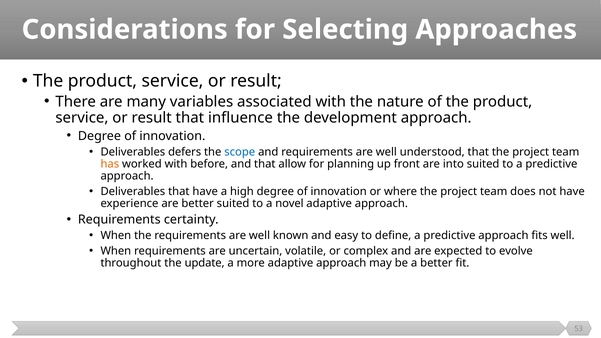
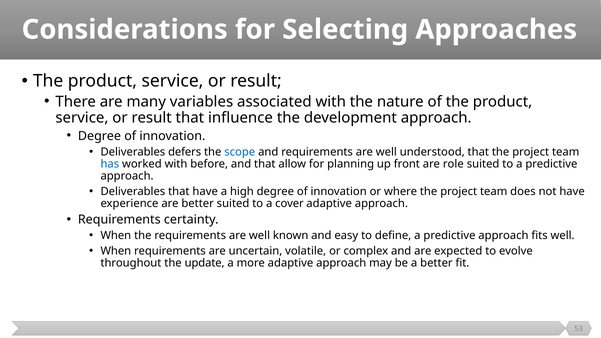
has colour: orange -> blue
into: into -> role
novel: novel -> cover
